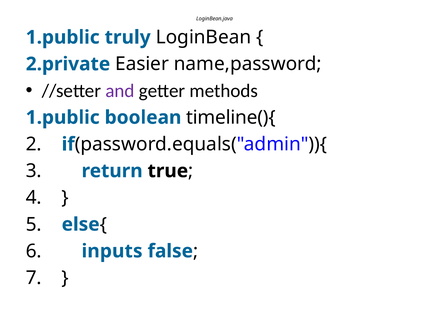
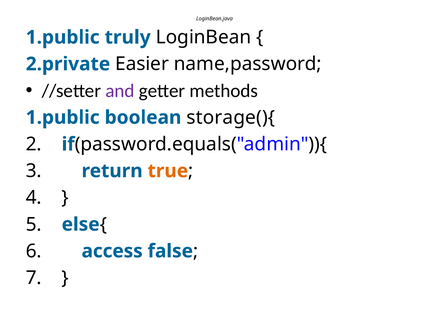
timeline(){: timeline(){ -> storage(){
true colour: black -> orange
inputs: inputs -> access
